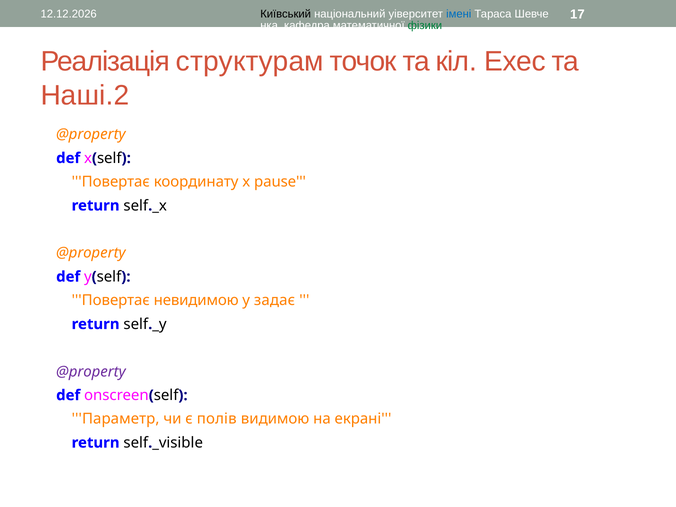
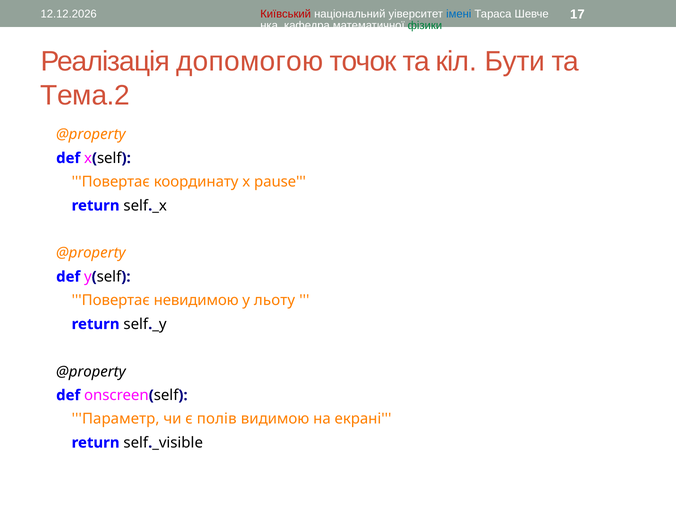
Київський colour: black -> red
структурам: структурам -> допомогою
Exec: Exec -> Бути
Наші.2: Наші.2 -> Тема.2
задає: задає -> льоту
@property at (91, 372) colour: purple -> black
